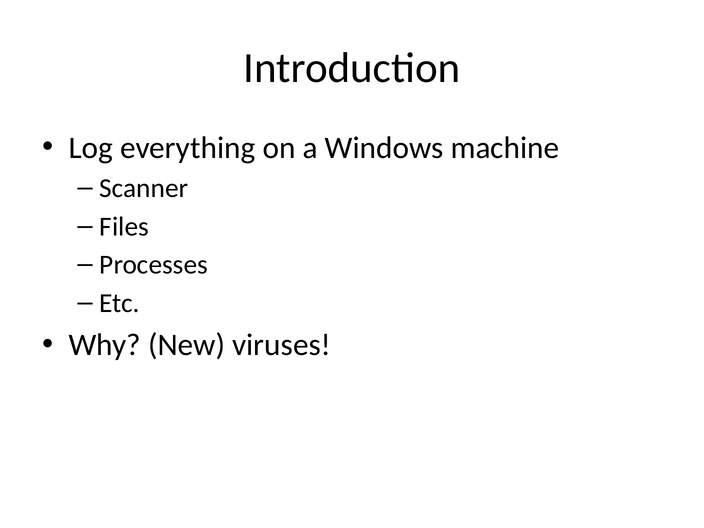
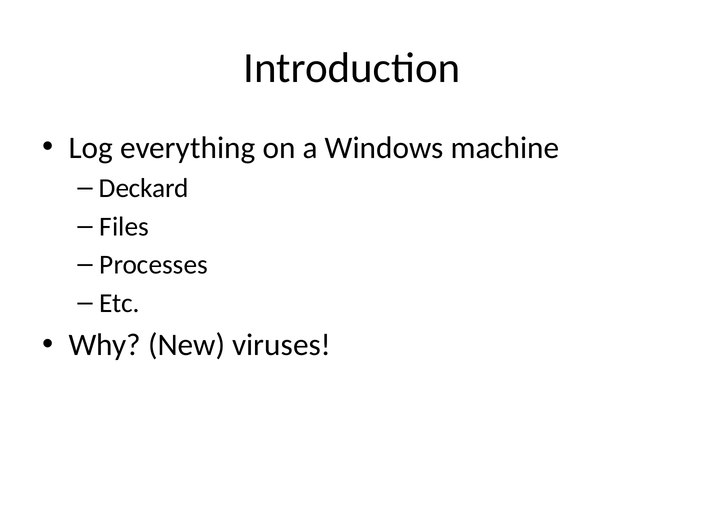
Scanner: Scanner -> Deckard
